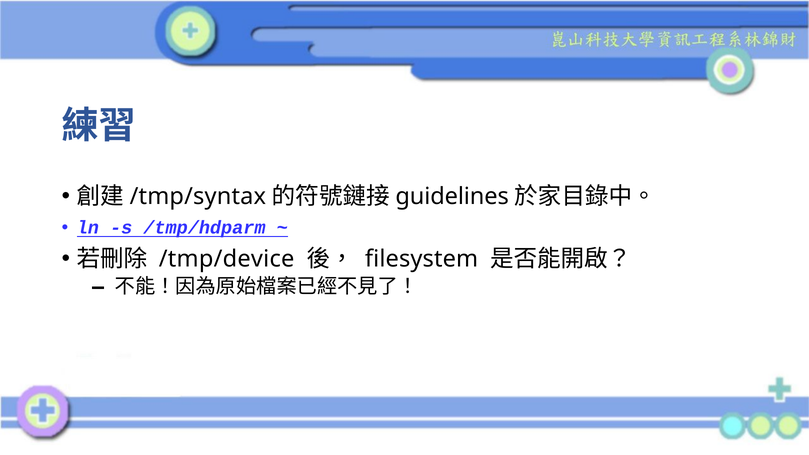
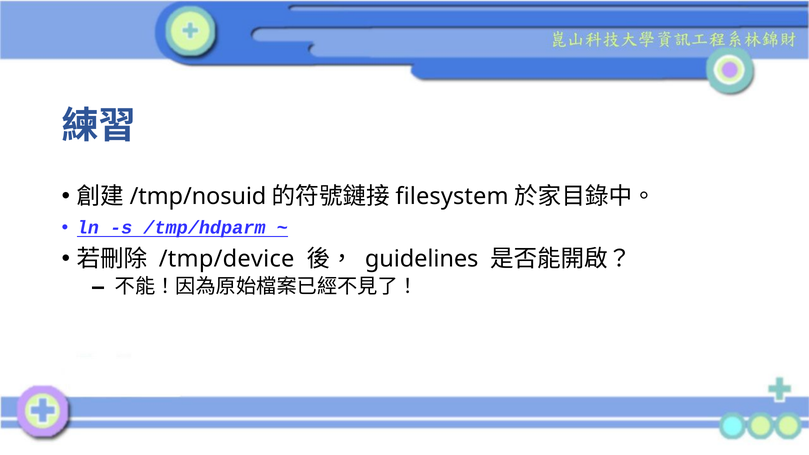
/tmp/syntax: /tmp/syntax -> /tmp/nosuid
guidelines: guidelines -> filesystem
filesystem: filesystem -> guidelines
